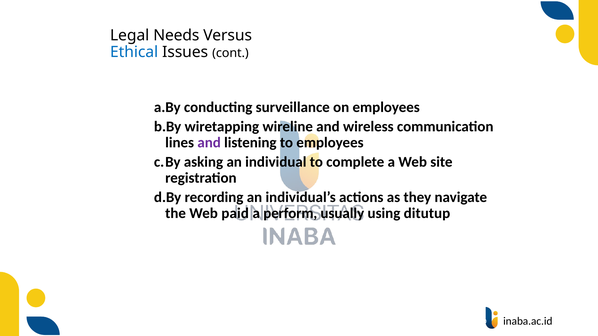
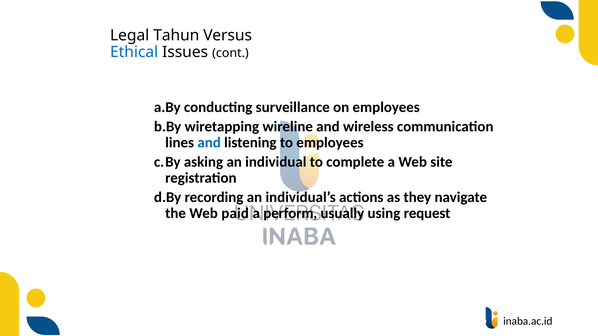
Needs: Needs -> Tahun
and at (209, 143) colour: purple -> blue
ditutup: ditutup -> request
